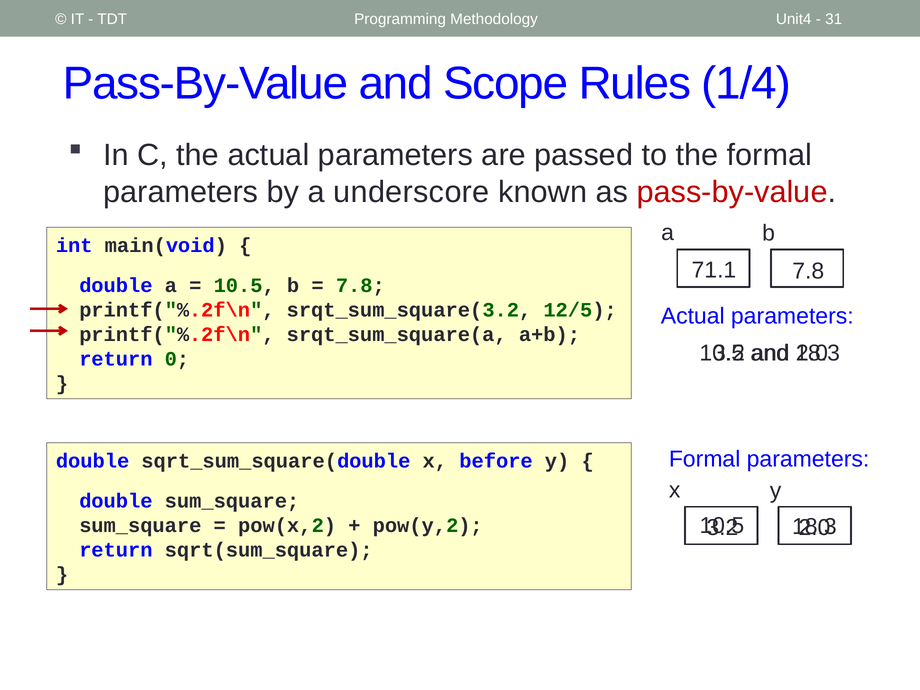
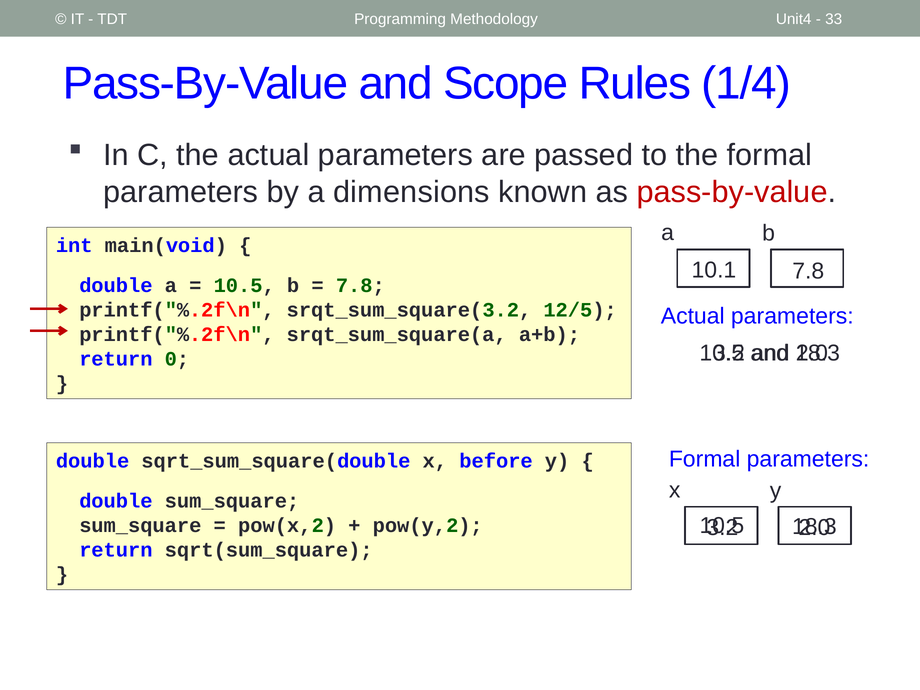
31: 31 -> 33
underscore: underscore -> dimensions
71.1: 71.1 -> 10.1
